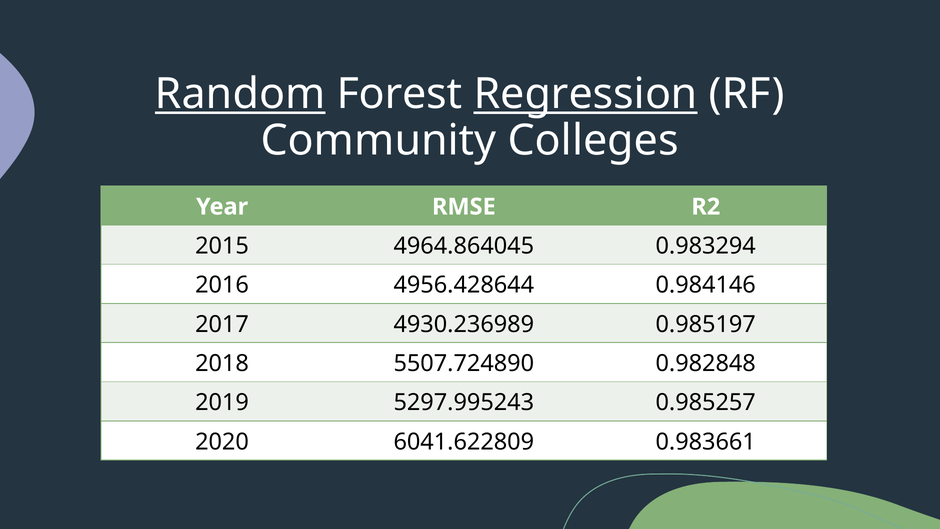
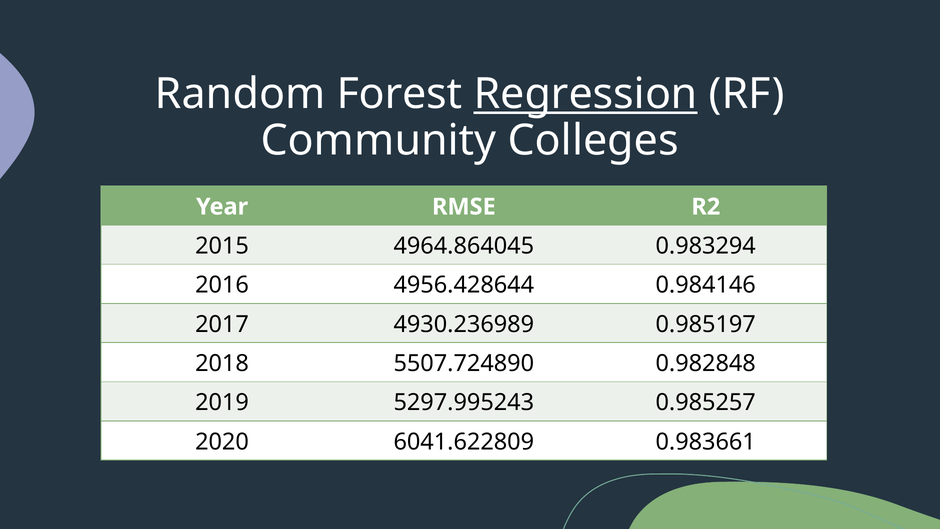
Random underline: present -> none
